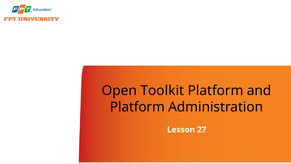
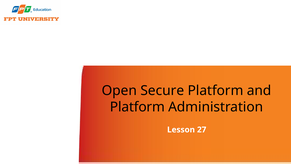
Toolkit: Toolkit -> Secure
